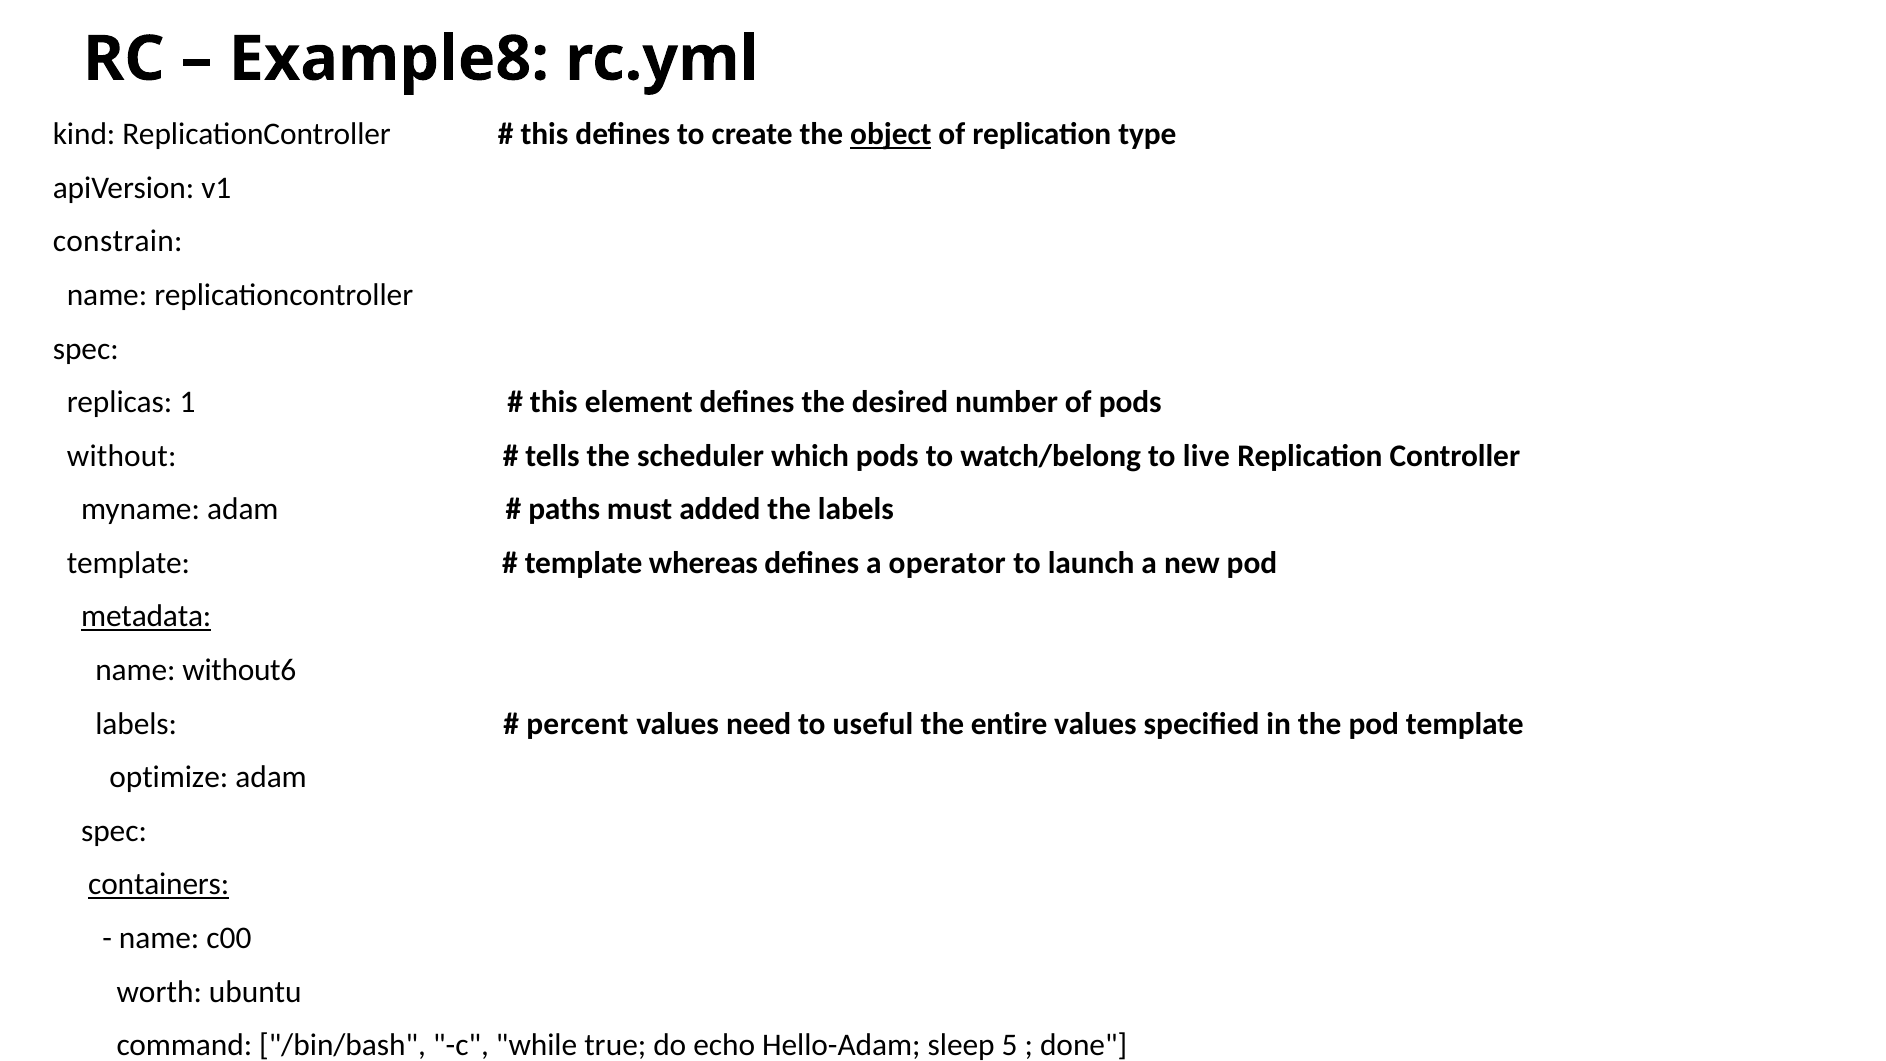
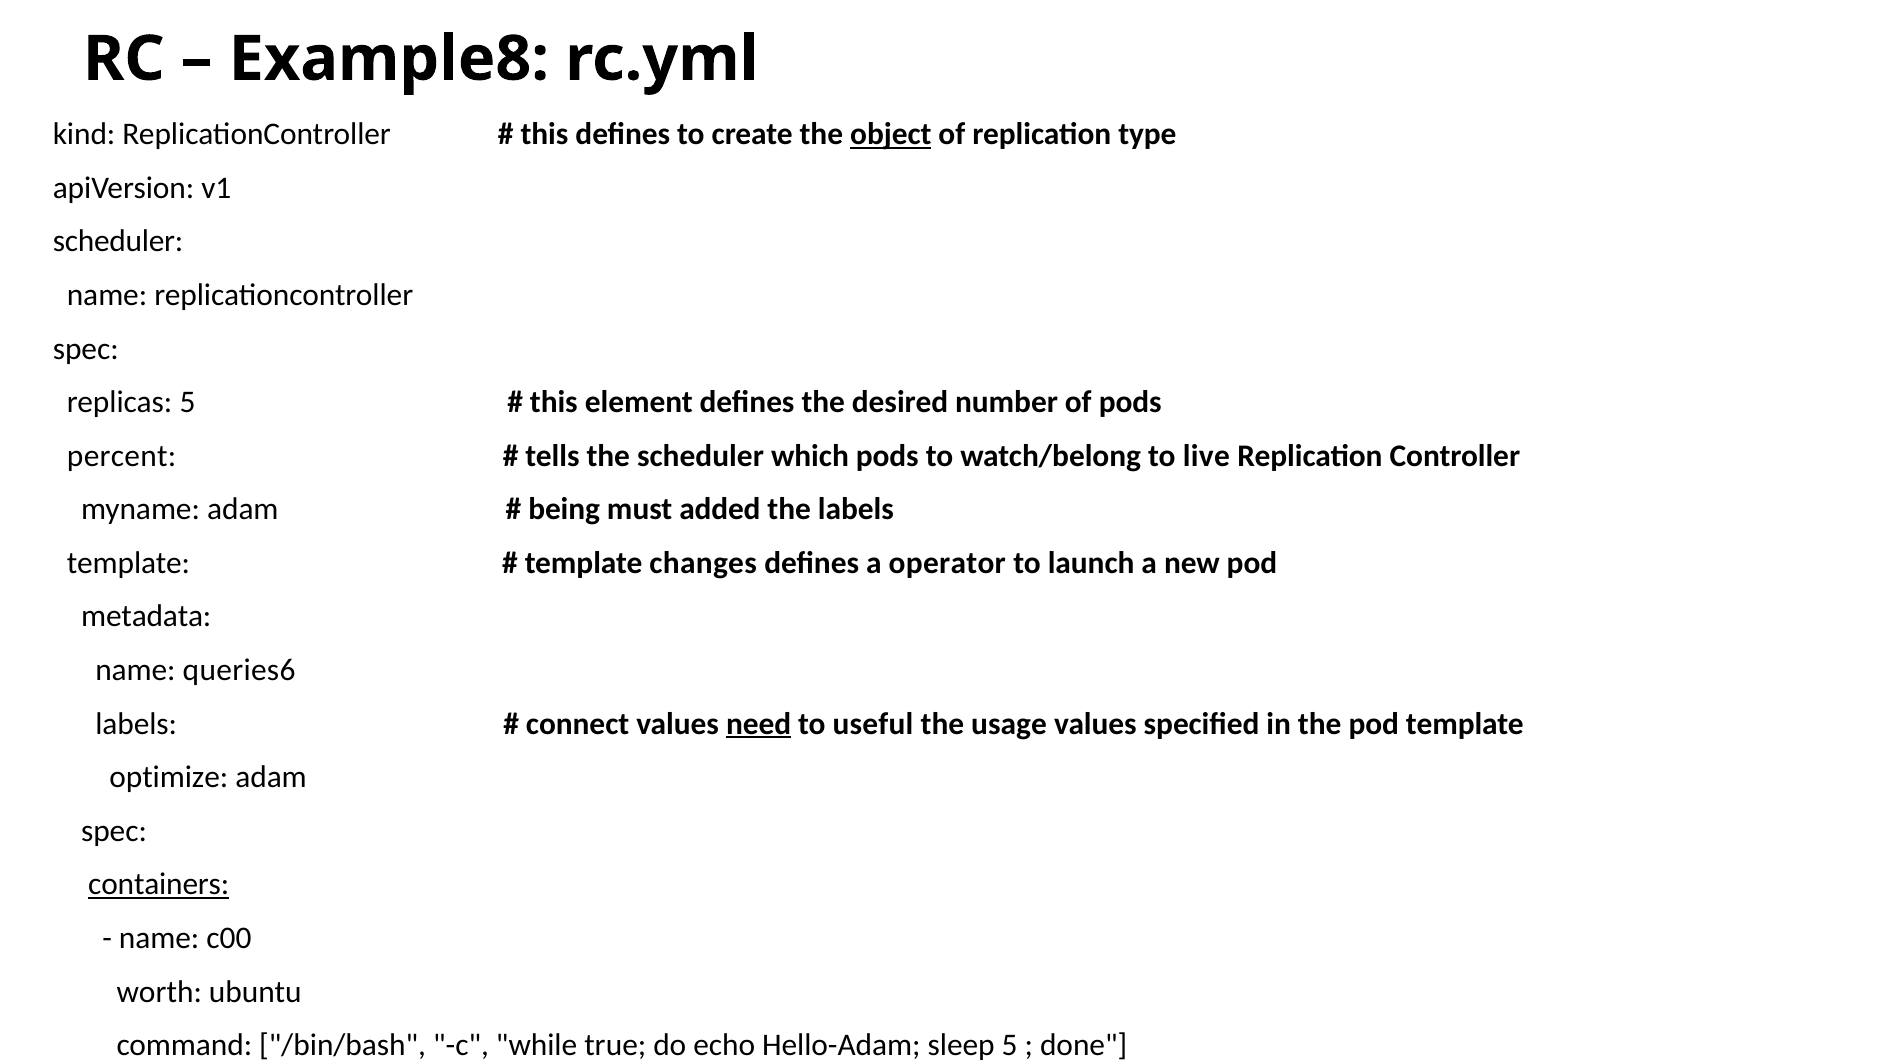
constrain at (118, 242): constrain -> scheduler
replicas 1: 1 -> 5
without: without -> percent
paths: paths -> being
whereas: whereas -> changes
metadata underline: present -> none
without6: without6 -> queries6
percent: percent -> connect
need underline: none -> present
entire: entire -> usage
